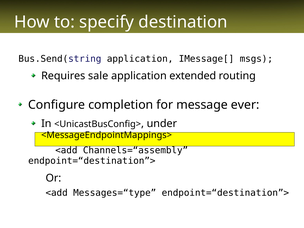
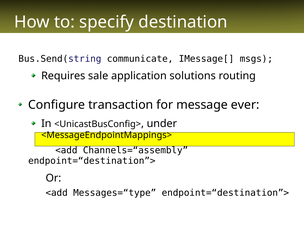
Bus.Send(string application: application -> communicate
extended: extended -> solutions
completion: completion -> transaction
